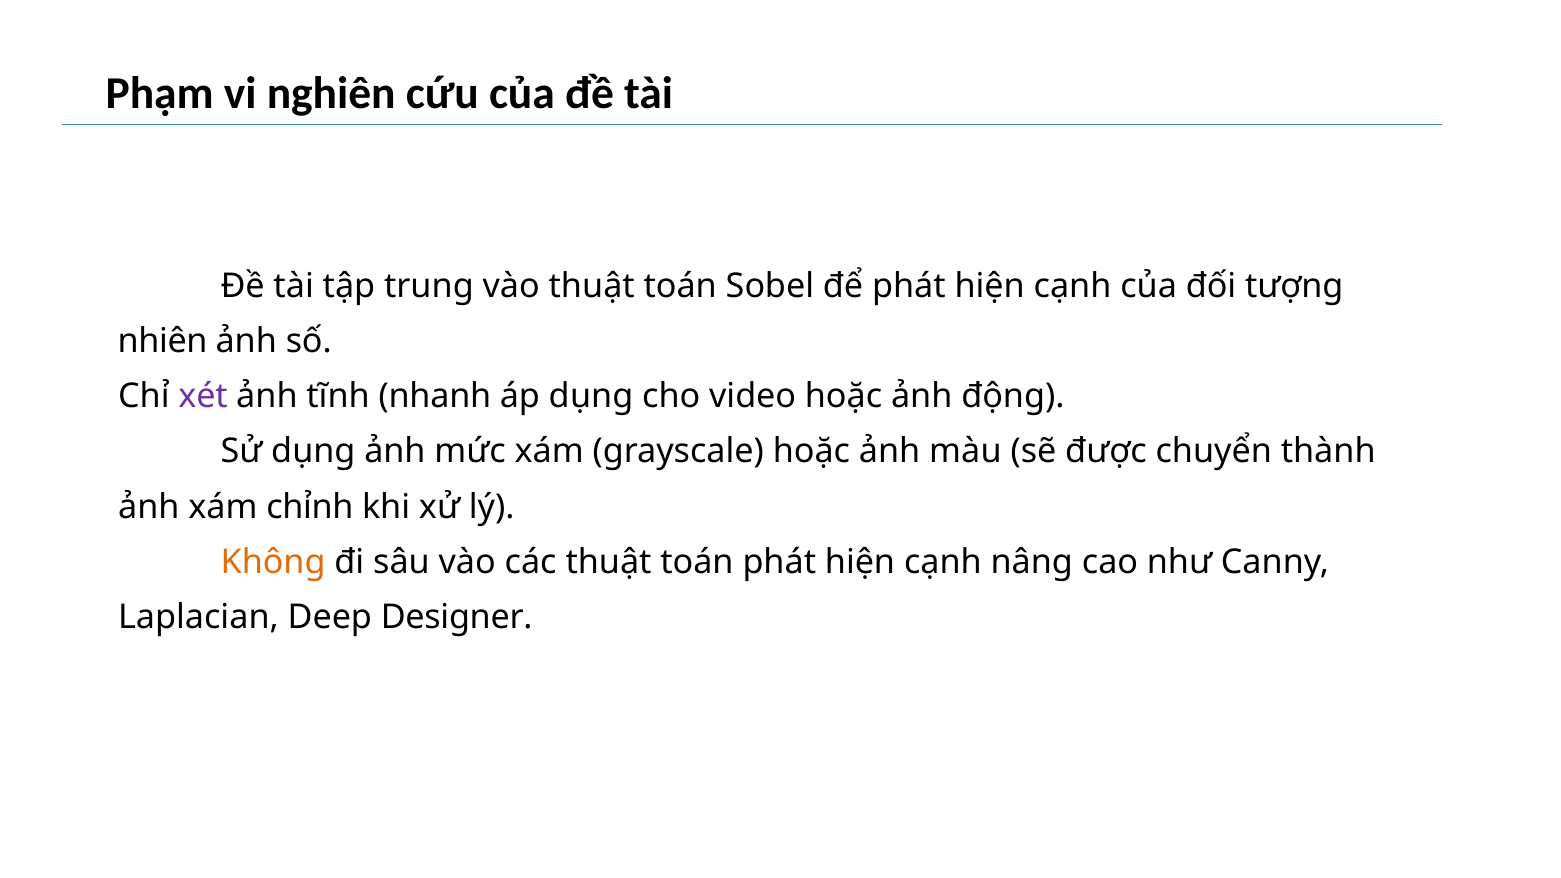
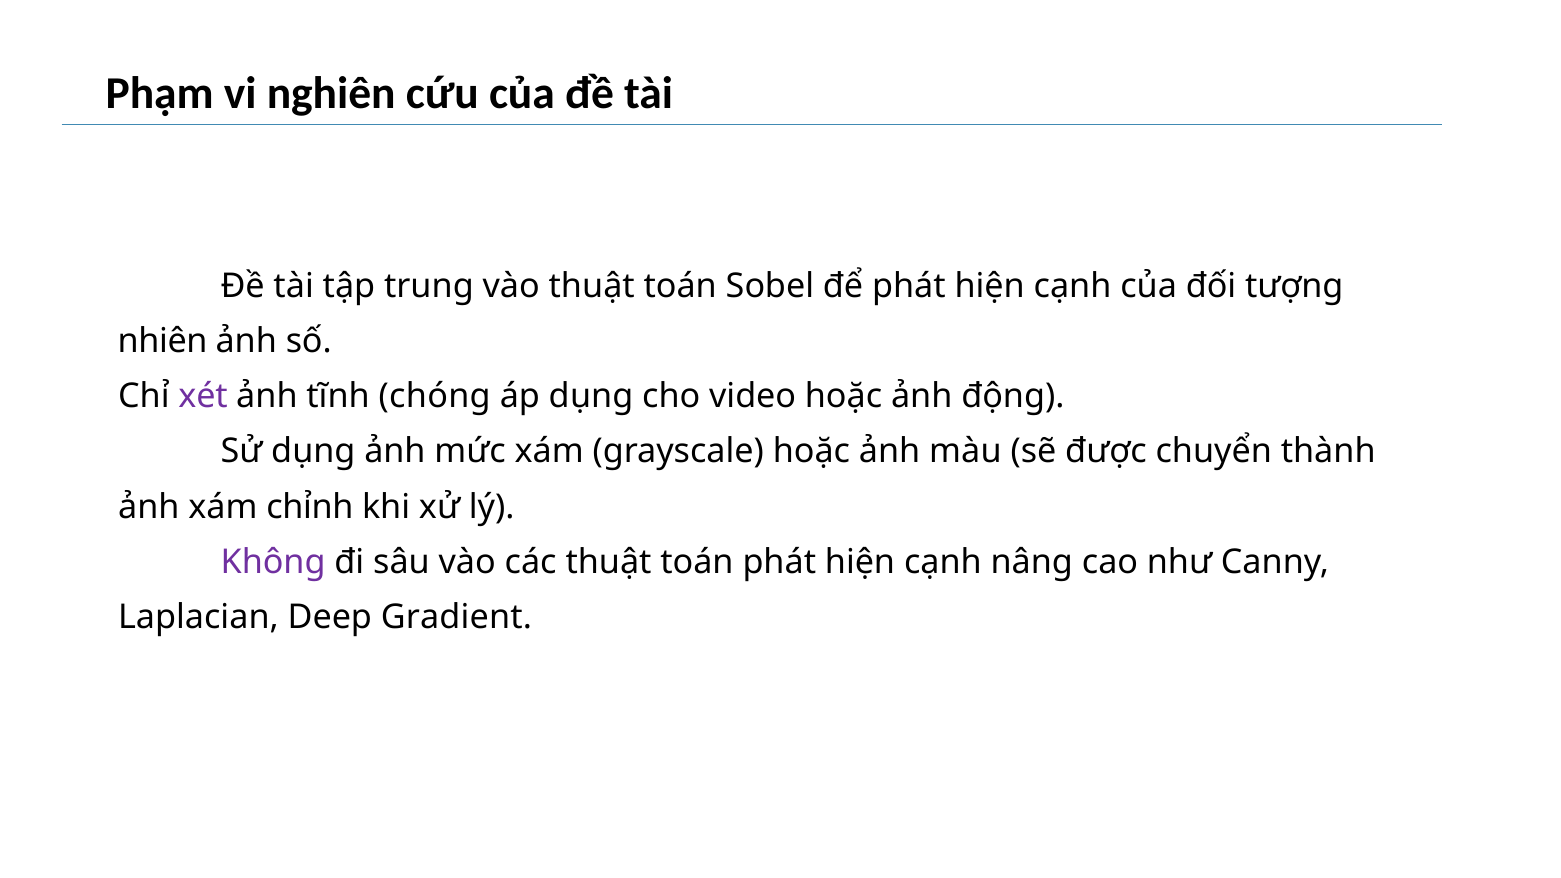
nhanh: nhanh -> chóng
Không colour: orange -> purple
Designer: Designer -> Gradient
